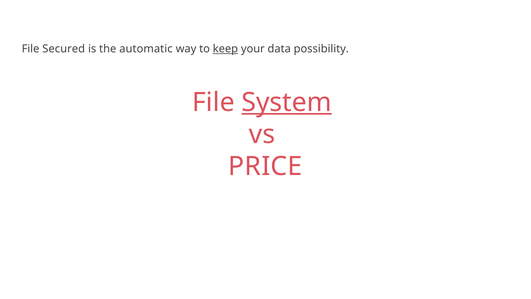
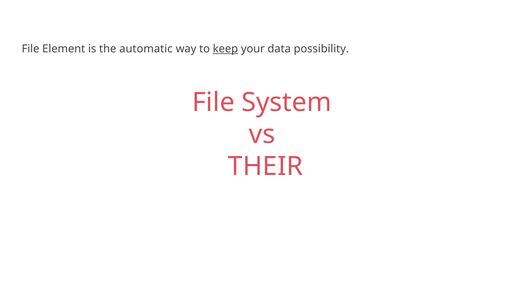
Secured: Secured -> Element
System underline: present -> none
PRICE: PRICE -> THEIR
